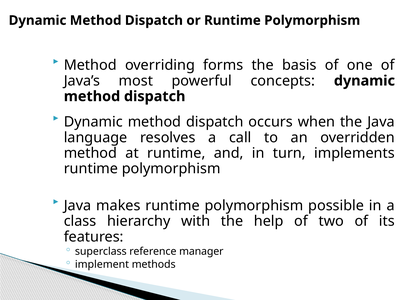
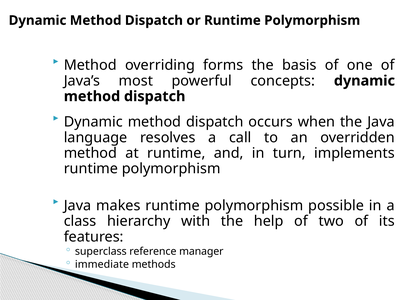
implement: implement -> immediate
